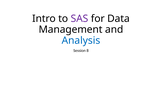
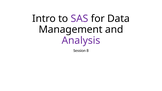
Analysis colour: blue -> purple
